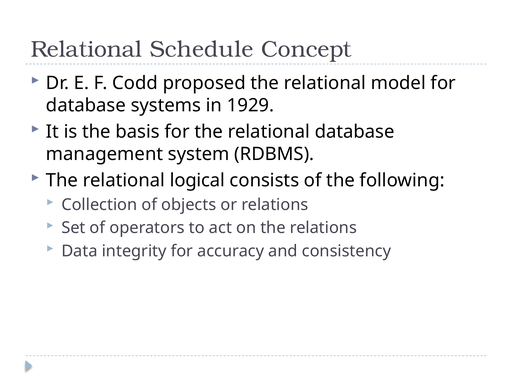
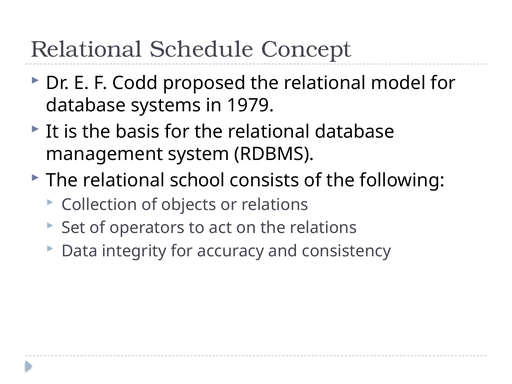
1929: 1929 -> 1979
logical: logical -> school
